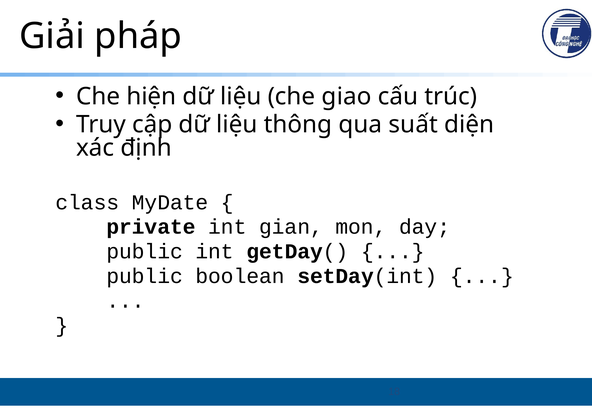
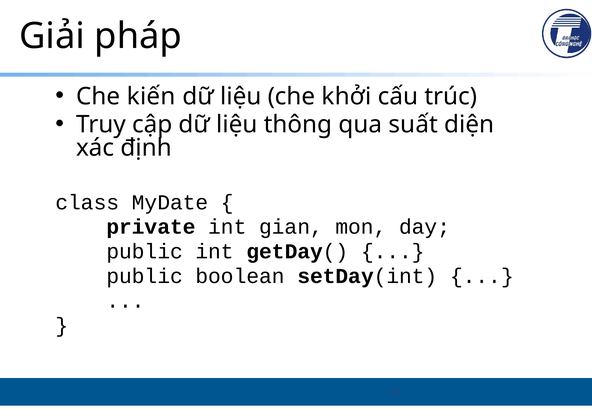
hiện: hiện -> kiến
giao: giao -> khởi
